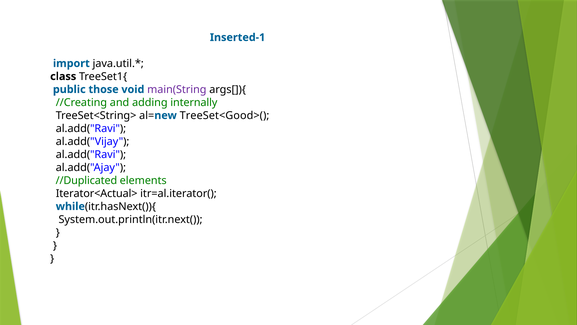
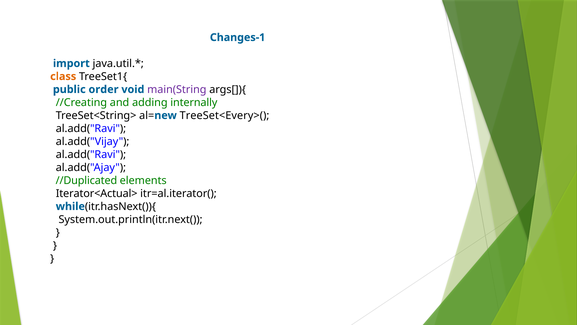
Inserted-1: Inserted-1 -> Changes-1
class colour: black -> orange
those: those -> order
TreeSet<Good>(: TreeSet<Good>( -> TreeSet<Every>(
